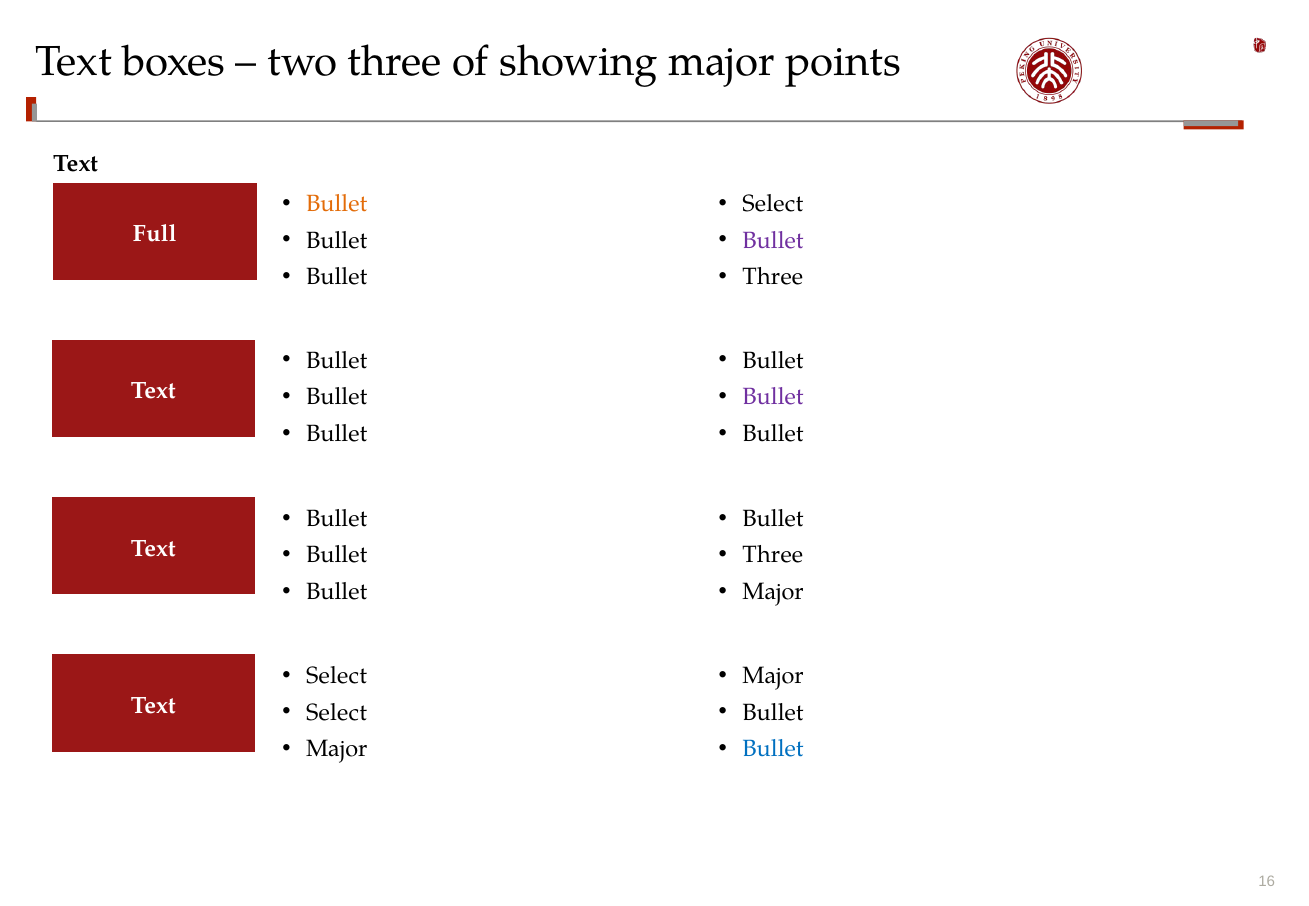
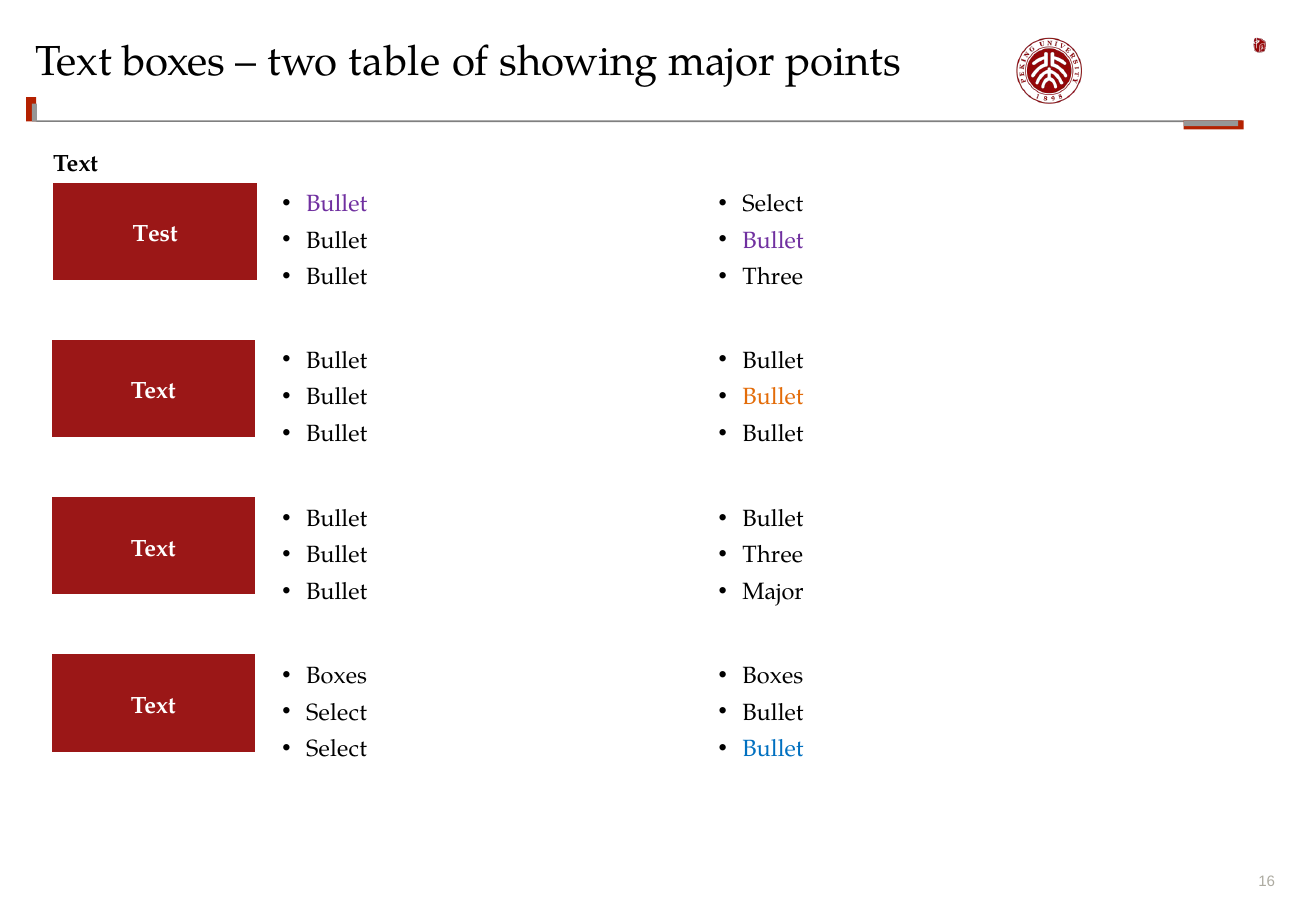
two three: three -> table
Bullet at (337, 204) colour: orange -> purple
Full: Full -> Test
Bullet at (773, 397) colour: purple -> orange
Select at (337, 676): Select -> Boxes
Major at (773, 676): Major -> Boxes
Major at (337, 749): Major -> Select
